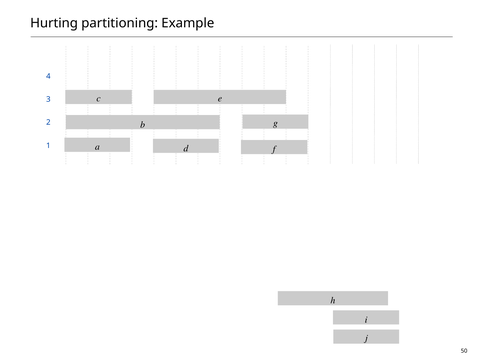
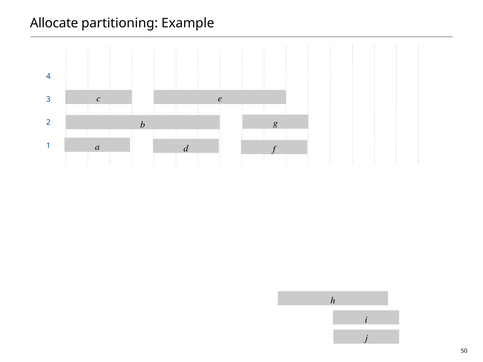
Hurting: Hurting -> Allocate
